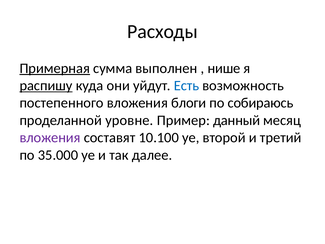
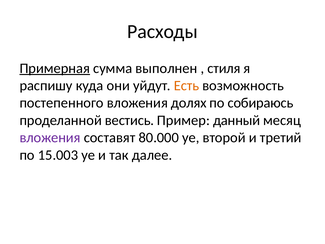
нише: нише -> стиля
распишу underline: present -> none
Есть colour: blue -> orange
блоги: блоги -> долях
уровне: уровне -> вестись
10.100: 10.100 -> 80.000
35.000: 35.000 -> 15.003
